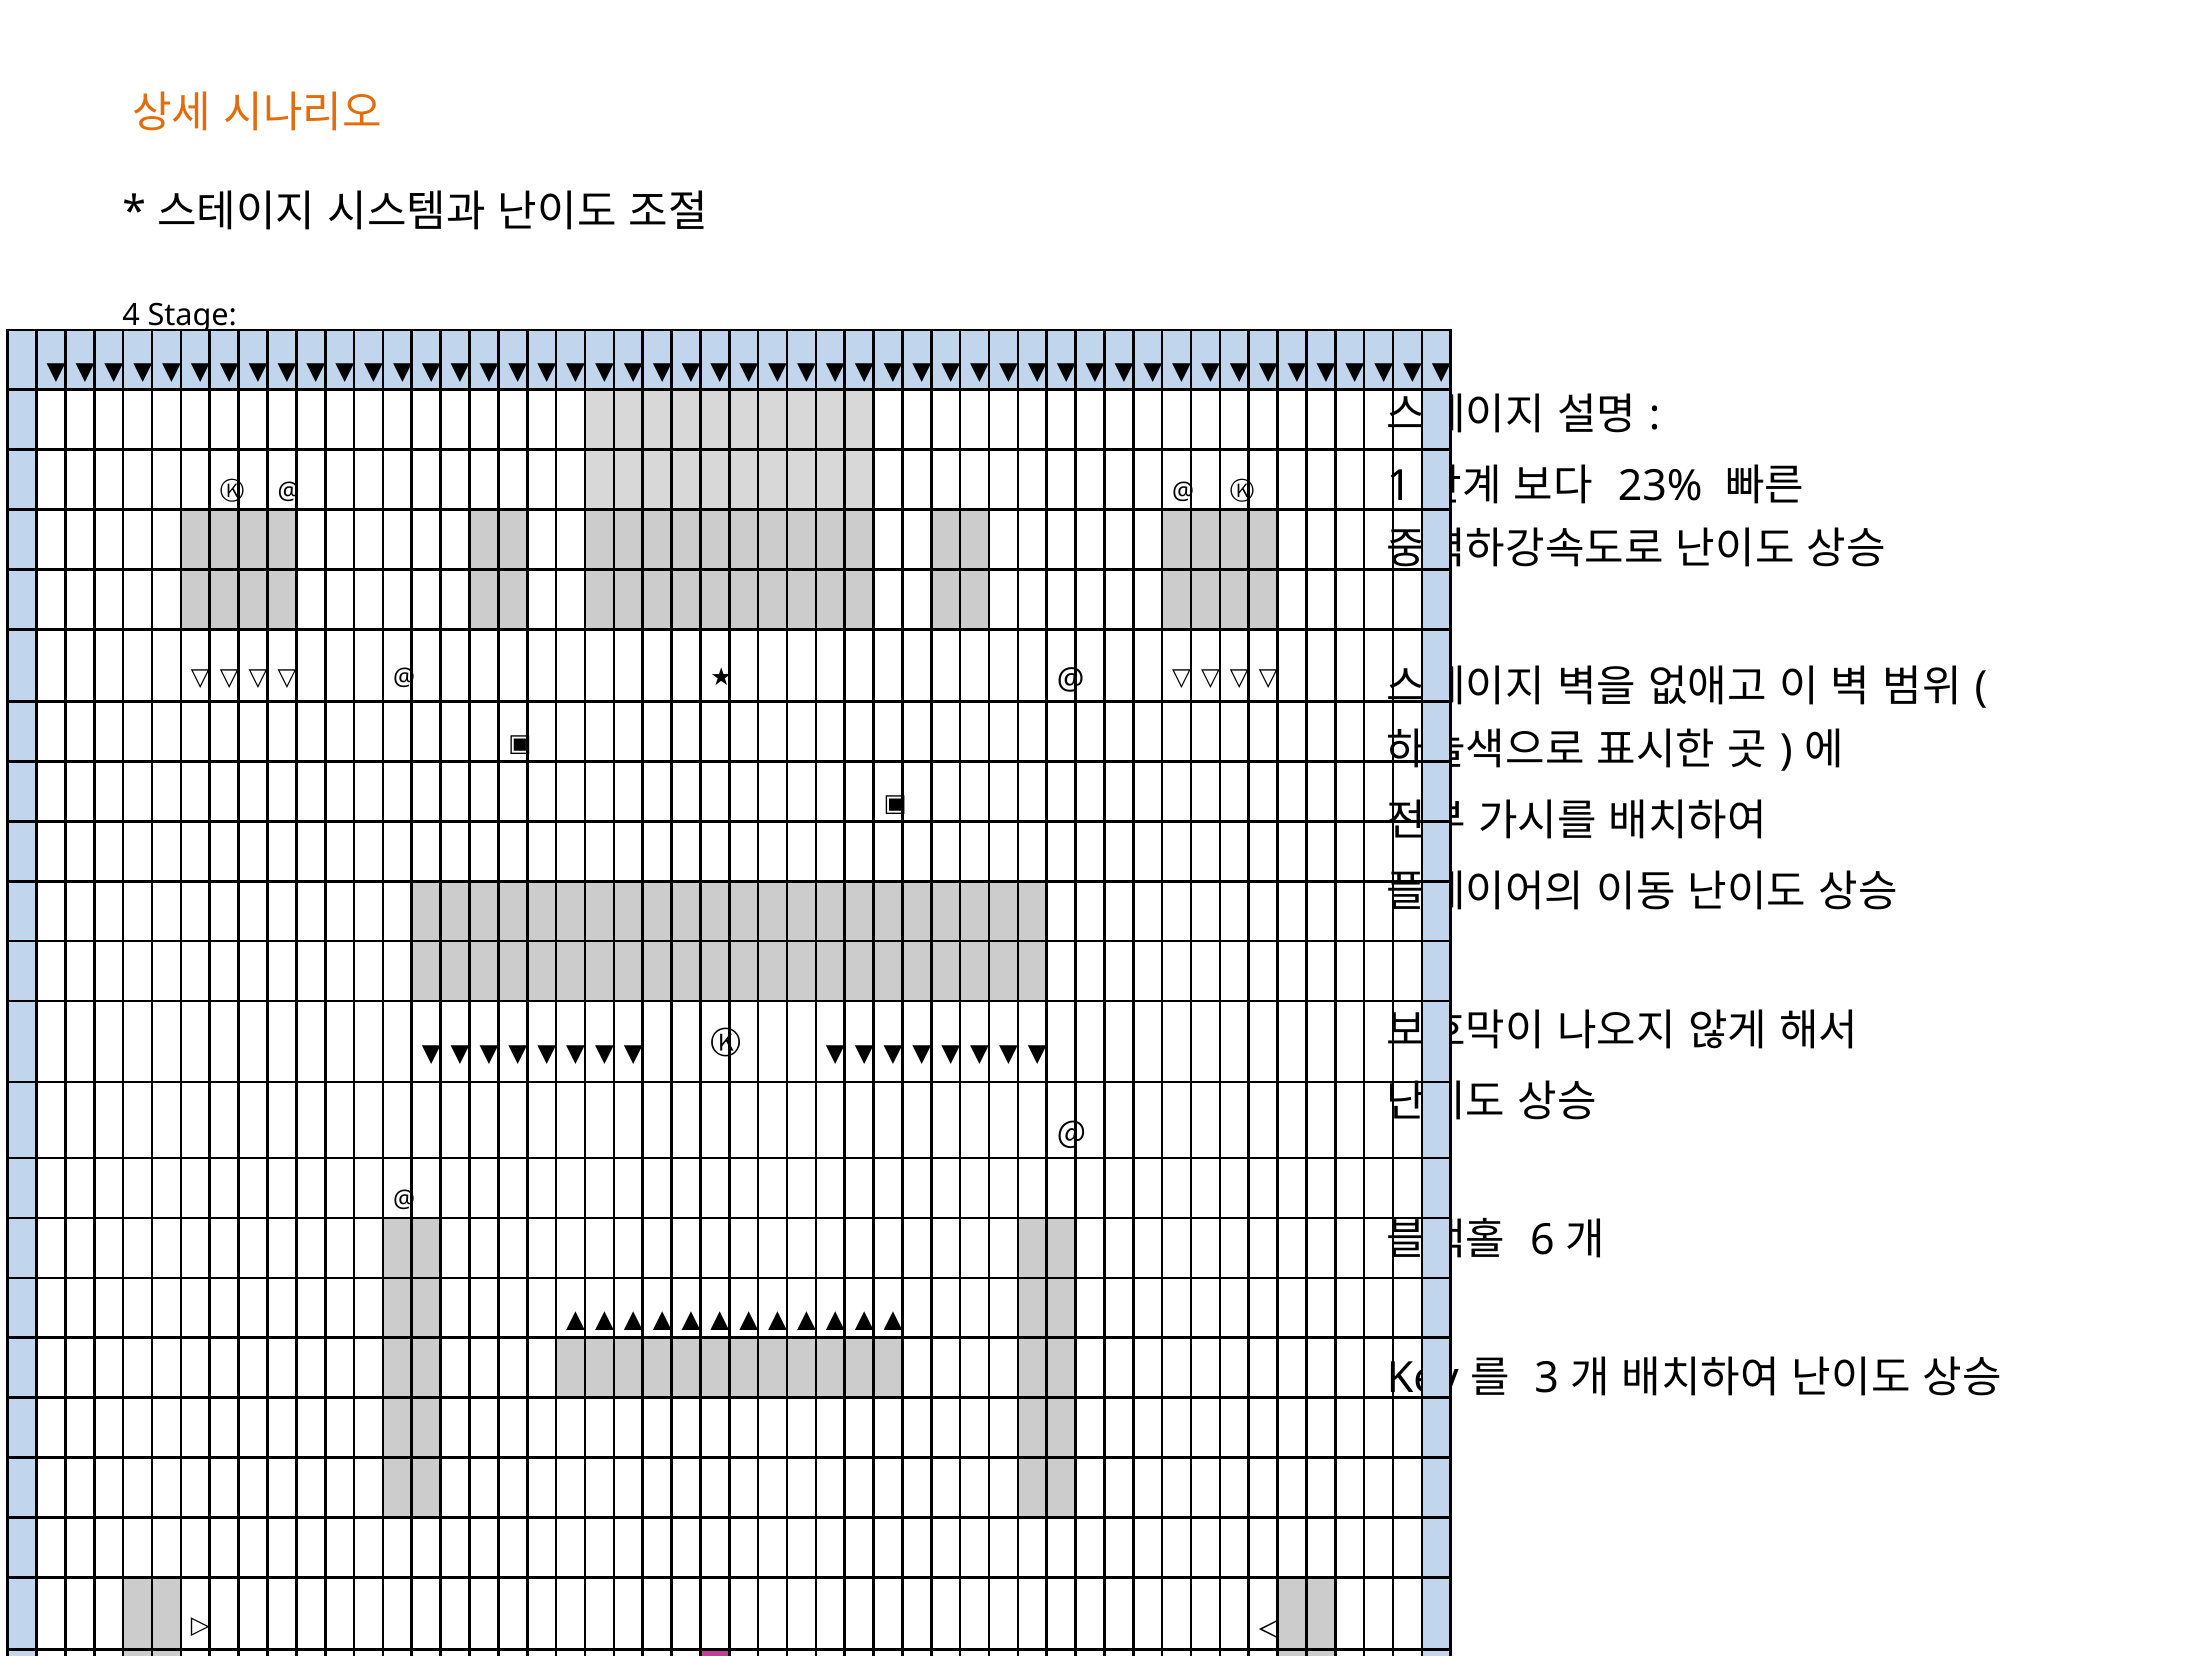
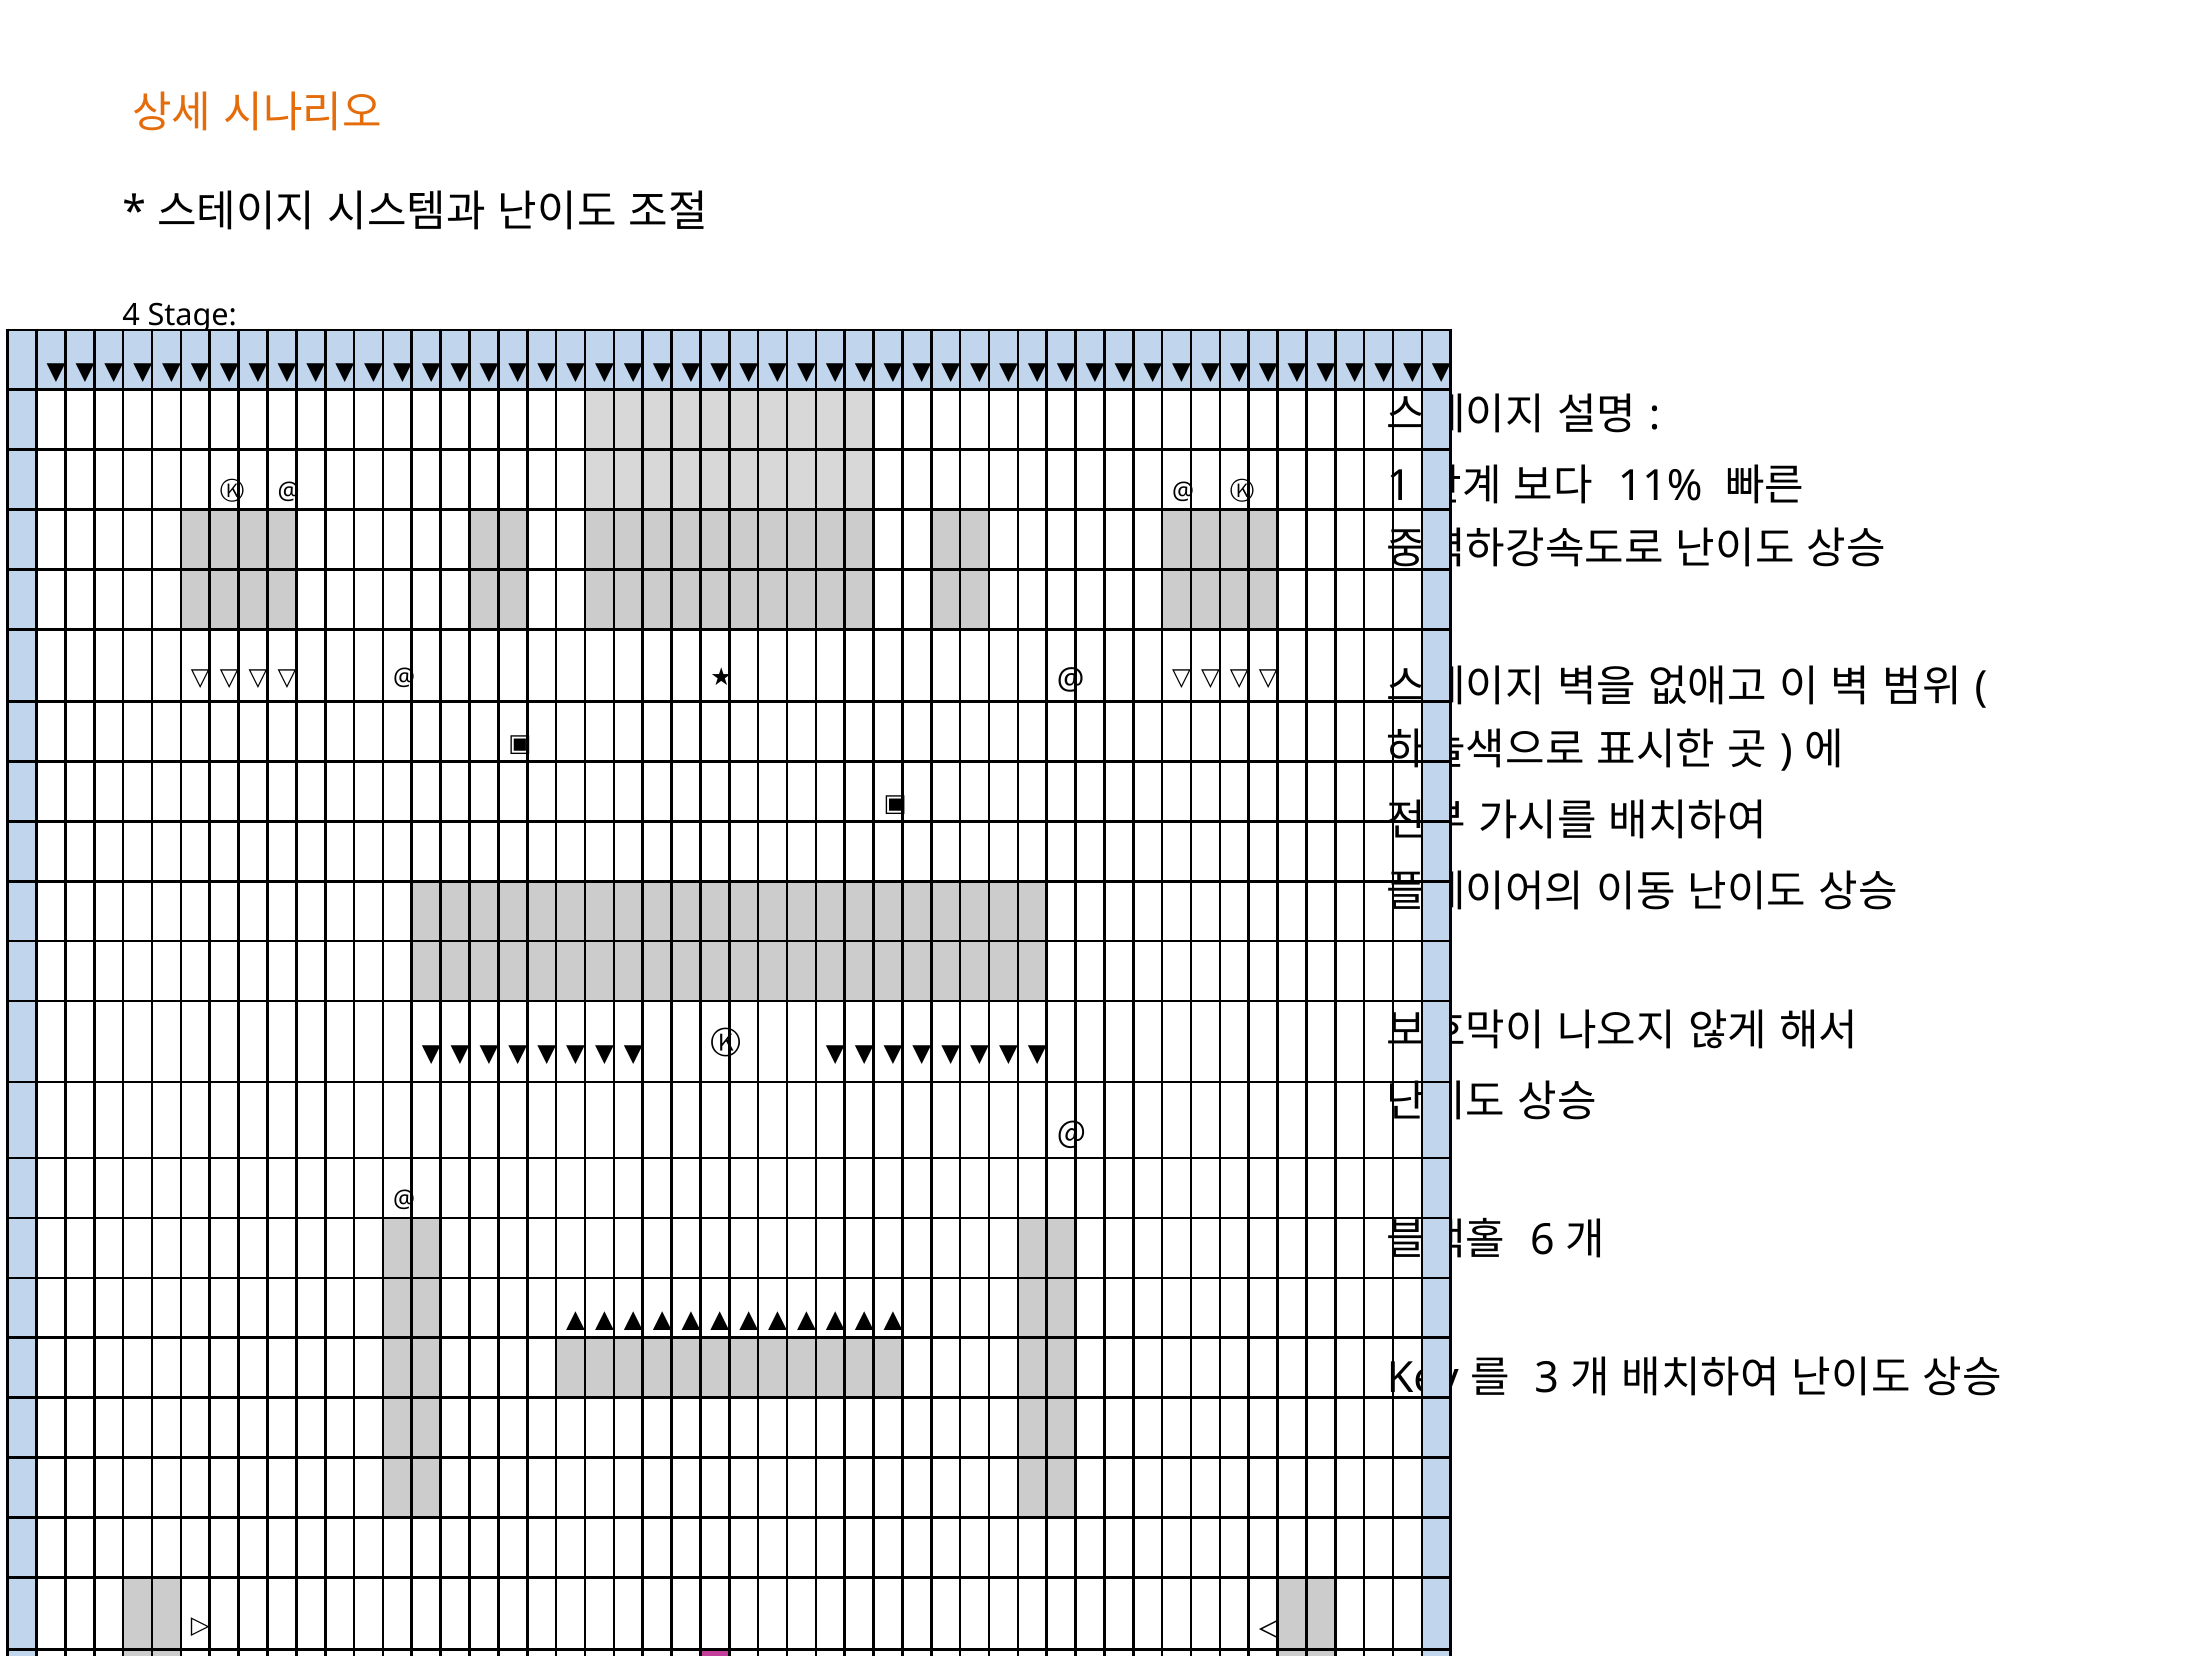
23%: 23% -> 11%
